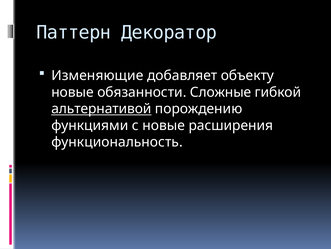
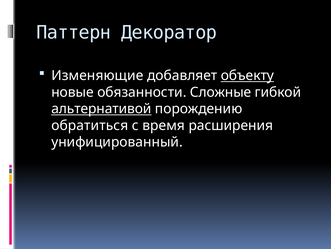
объекту underline: none -> present
функциями: функциями -> обратиться
с новые: новые -> время
функциональность: функциональность -> унифицированный
